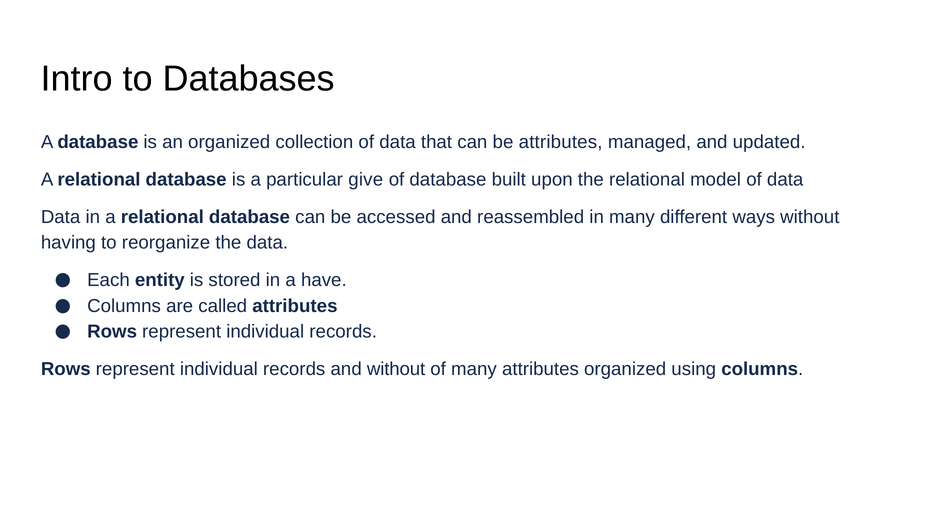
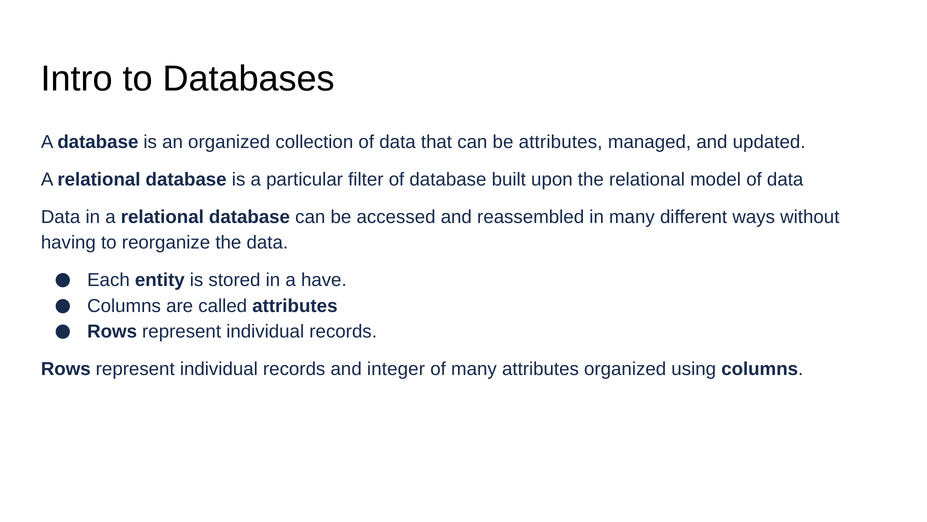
give: give -> filter
and without: without -> integer
